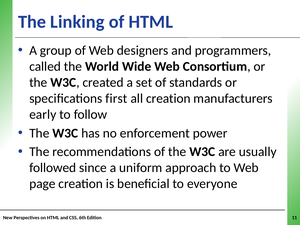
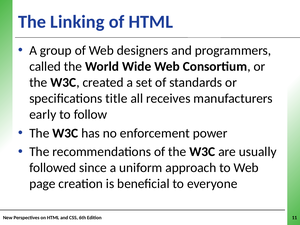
first: first -> title
all creation: creation -> receives
